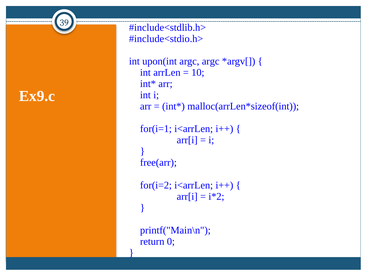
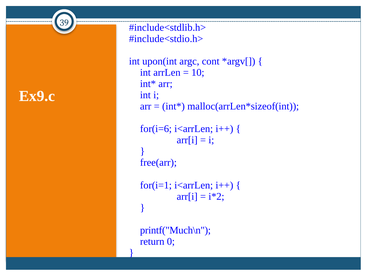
argc argc: argc -> cont
for(i=1: for(i=1 -> for(i=6
for(i=2: for(i=2 -> for(i=1
printf("Main\n: printf("Main\n -> printf("Much\n
